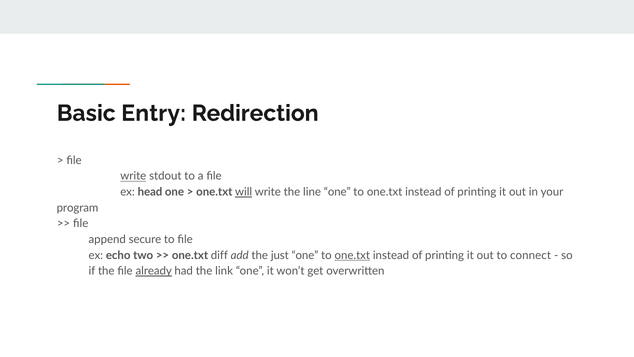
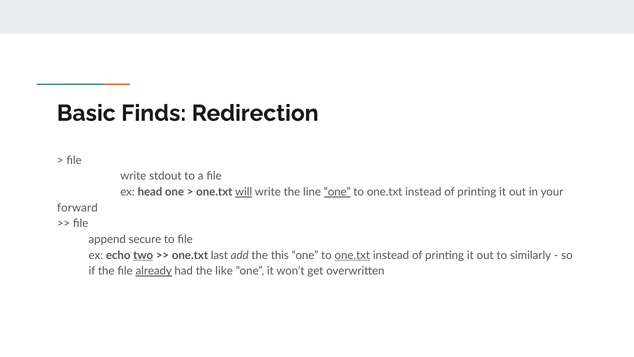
Entry: Entry -> Finds
write at (133, 176) underline: present -> none
one at (337, 192) underline: none -> present
program: program -> forward
two underline: none -> present
diff: diff -> last
just: just -> this
connect: connect -> similarly
link: link -> like
